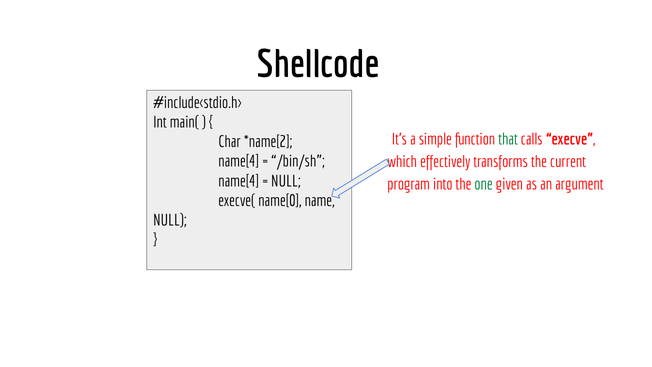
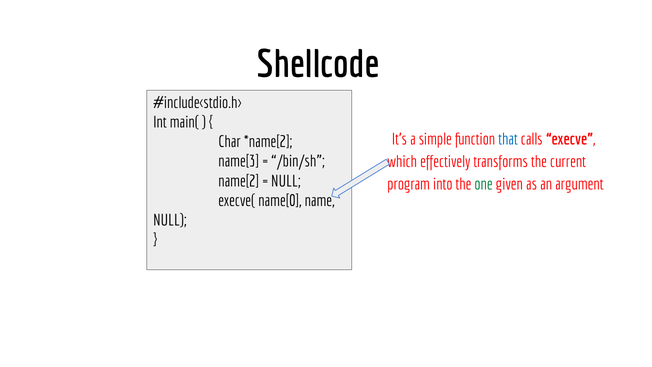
that colour: green -> blue
name[4 at (239, 161): name[4 -> name[3
name[4 at (239, 181): name[4 -> name[2
